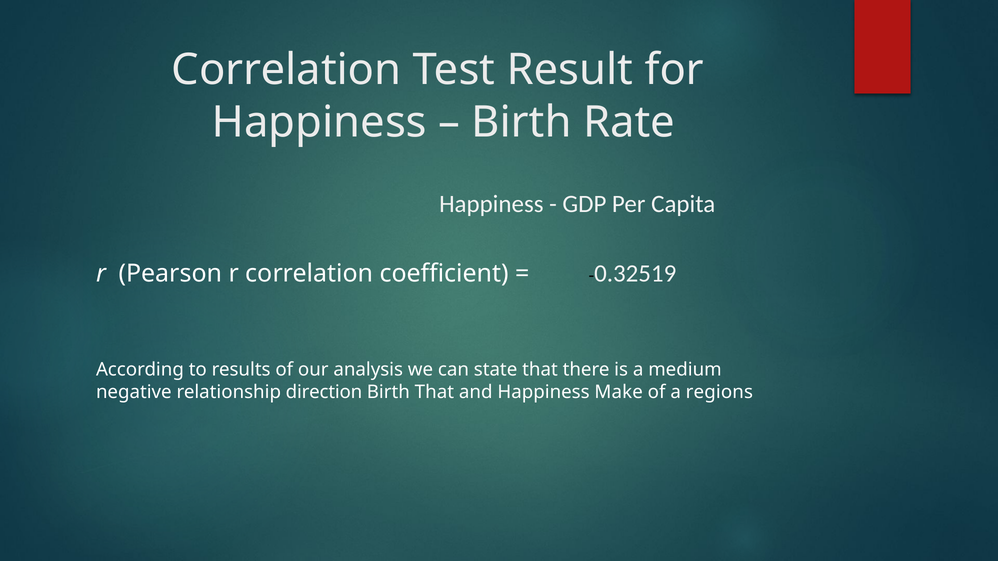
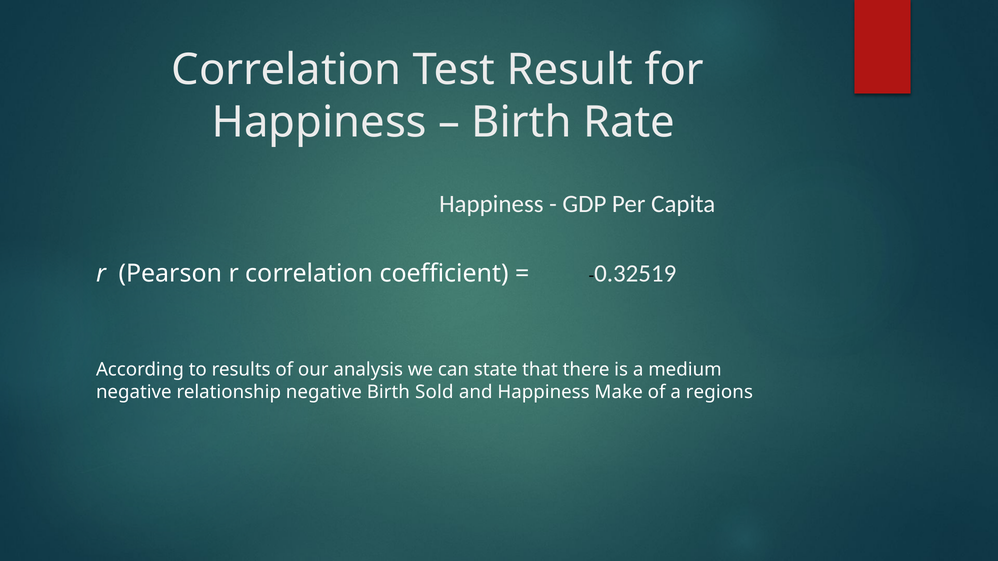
relationship direction: direction -> negative
Birth That: That -> Sold
